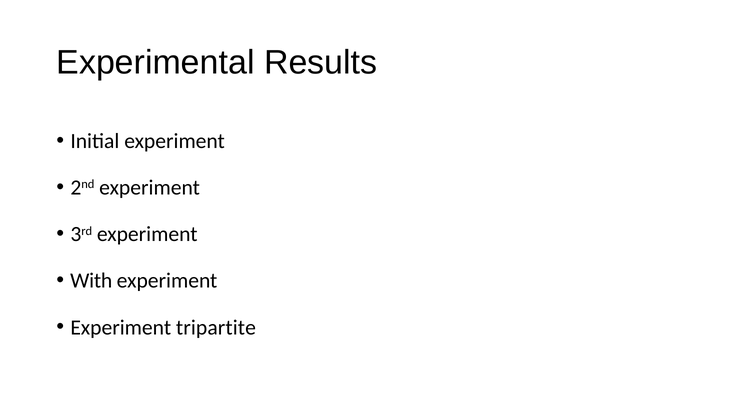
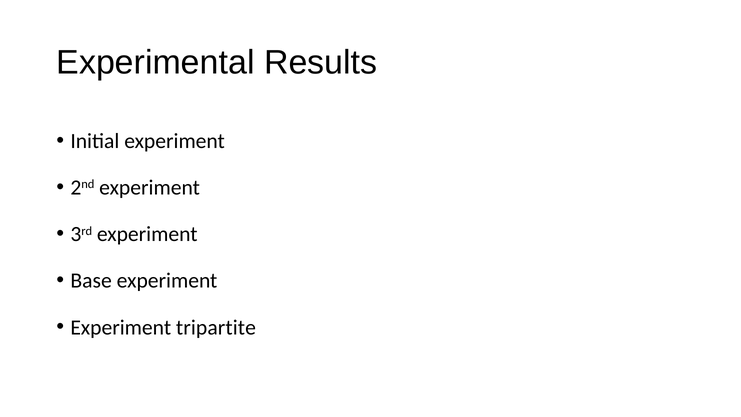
With: With -> Base
